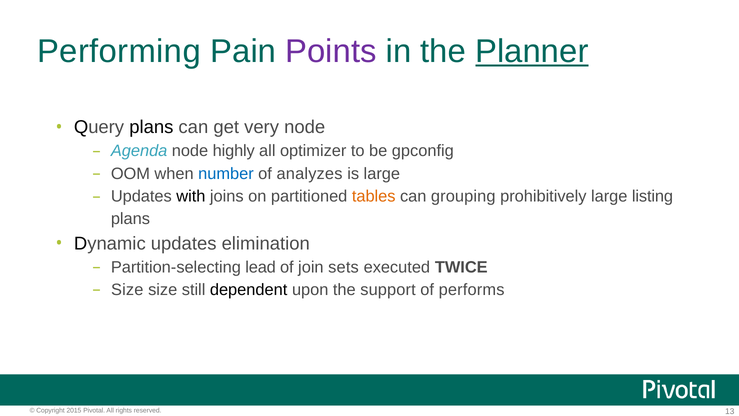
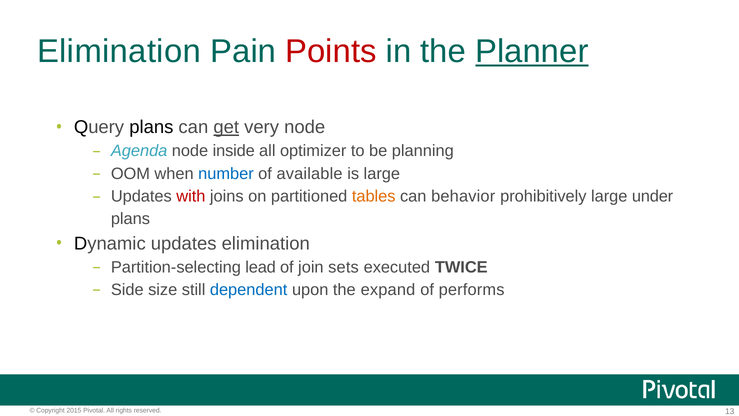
Performing at (119, 51): Performing -> Elimination
Points colour: purple -> red
get underline: none -> present
highly: highly -> inside
gpconfig: gpconfig -> planning
analyzes: analyzes -> available
with colour: black -> red
grouping: grouping -> behavior
listing: listing -> under
Size at (127, 290): Size -> Side
dependent colour: black -> blue
support: support -> expand
